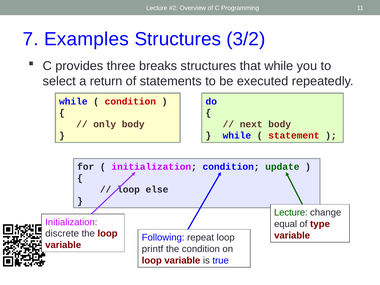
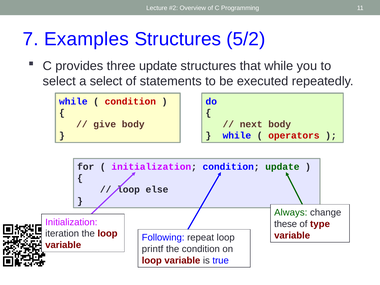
3/2: 3/2 -> 5/2
three breaks: breaks -> update
a return: return -> select
only: only -> give
statement: statement -> operators
Lecture at (291, 213): Lecture -> Always
equal: equal -> these
discrete: discrete -> iteration
